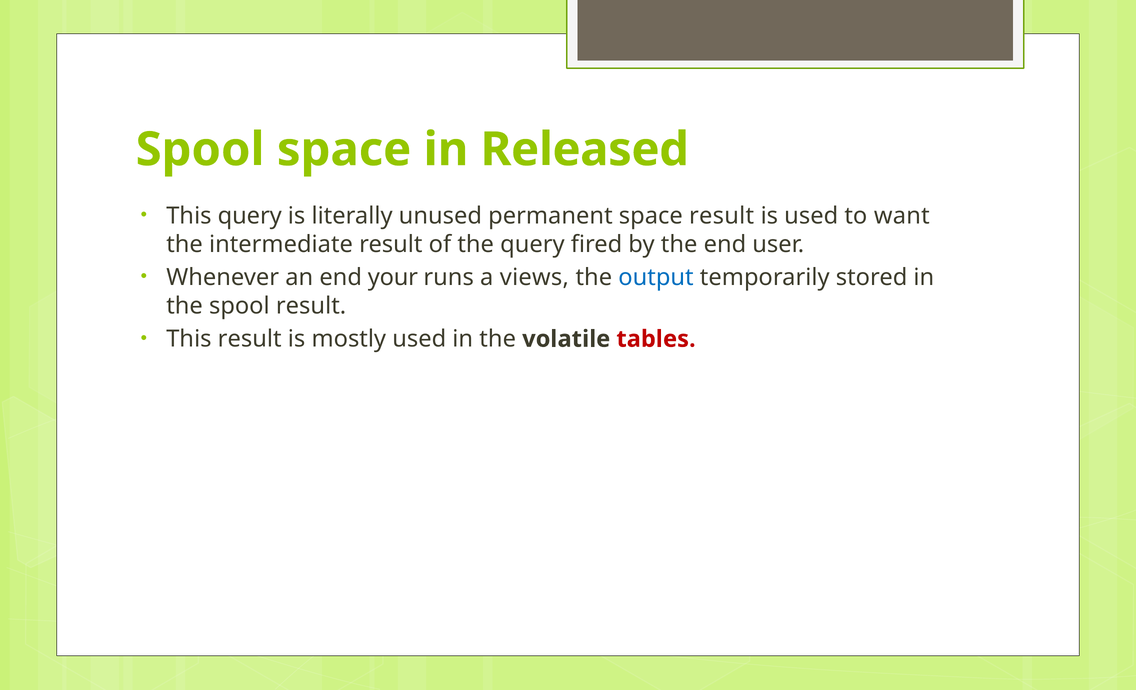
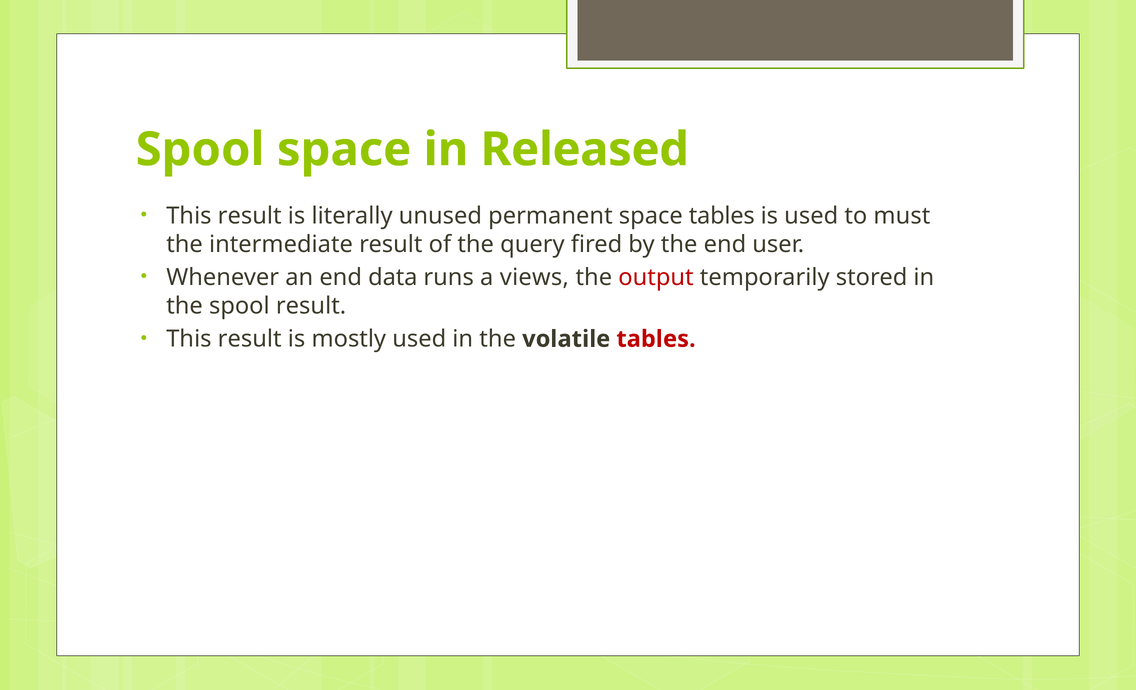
query at (250, 216): query -> result
space result: result -> tables
want: want -> must
your: your -> data
output colour: blue -> red
